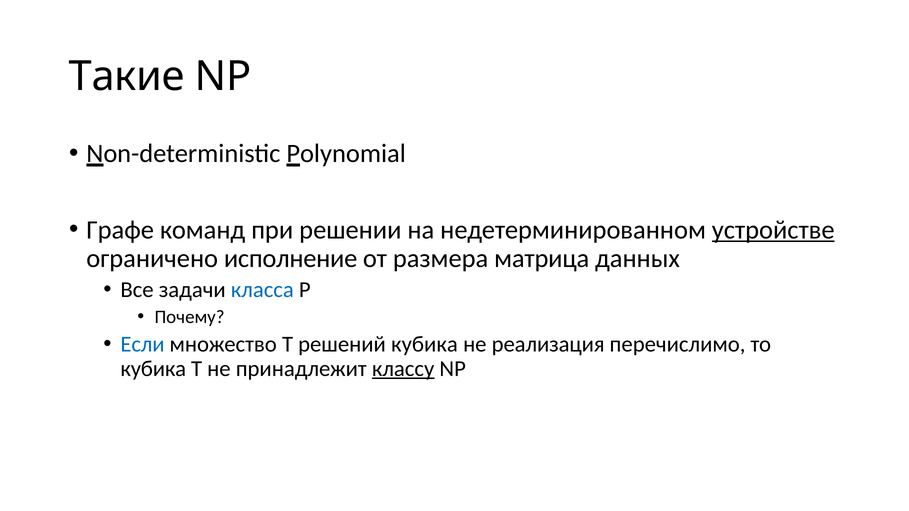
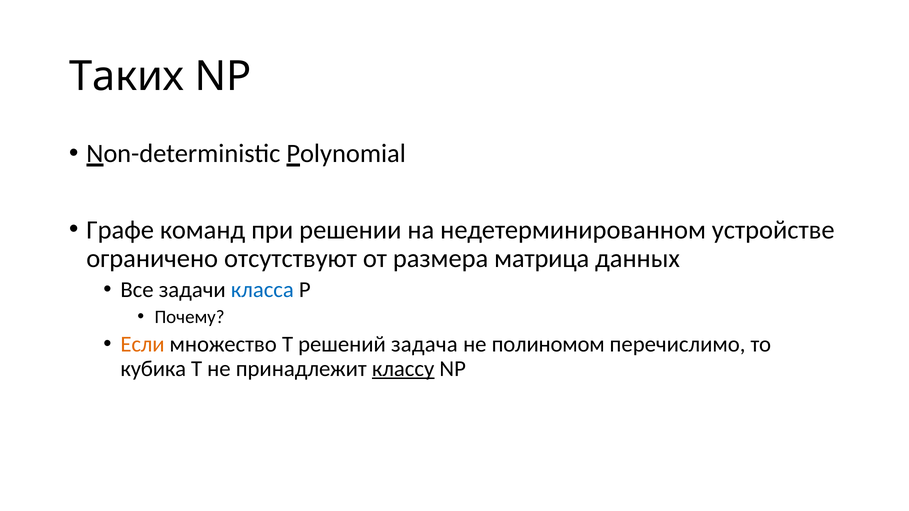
Такие: Такие -> Таких
устройстве underline: present -> none
исполнение: исполнение -> отсутствуют
Если colour: blue -> orange
решений кубика: кубика -> задача
реализация: реализация -> полиномом
